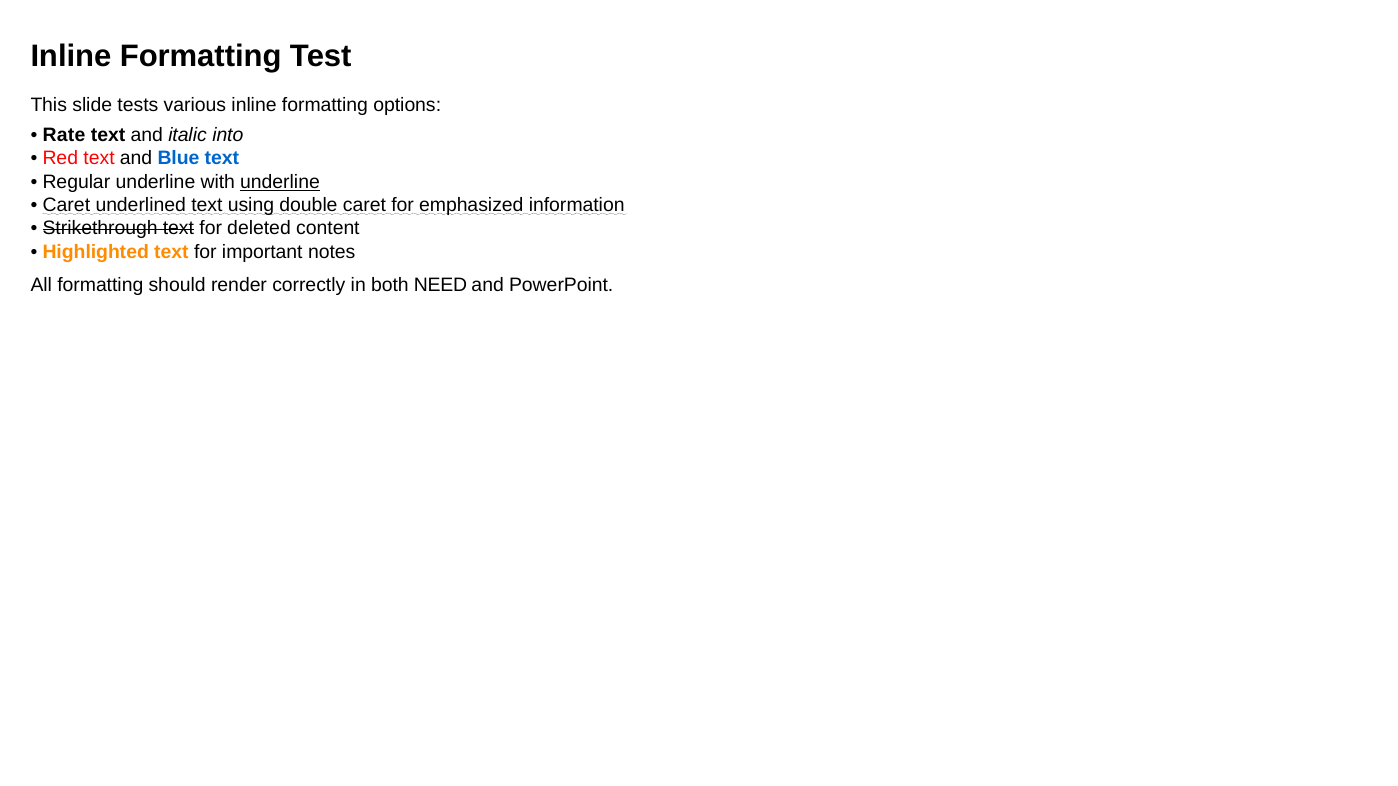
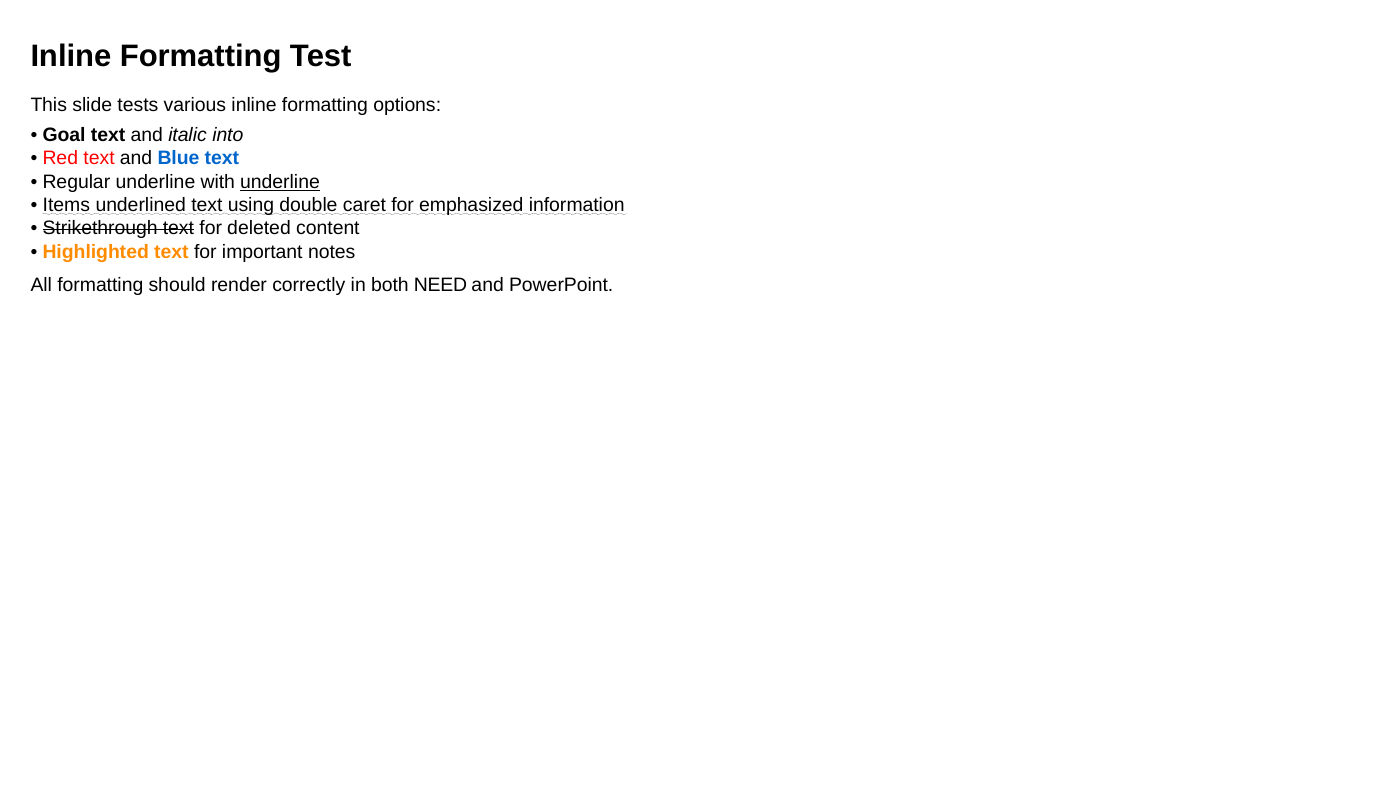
Rate: Rate -> Goal
Caret at (66, 205): Caret -> Items
